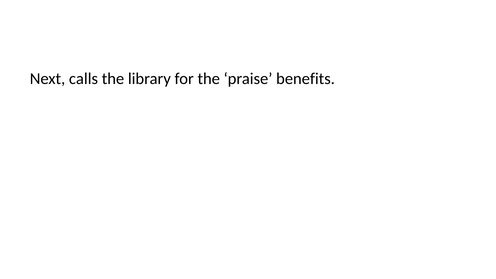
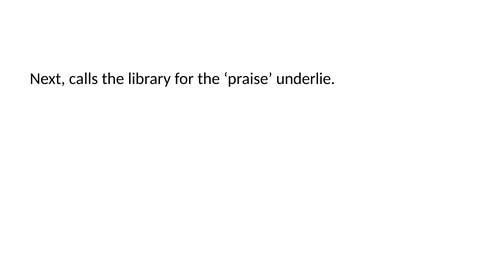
benefits: benefits -> underlie
